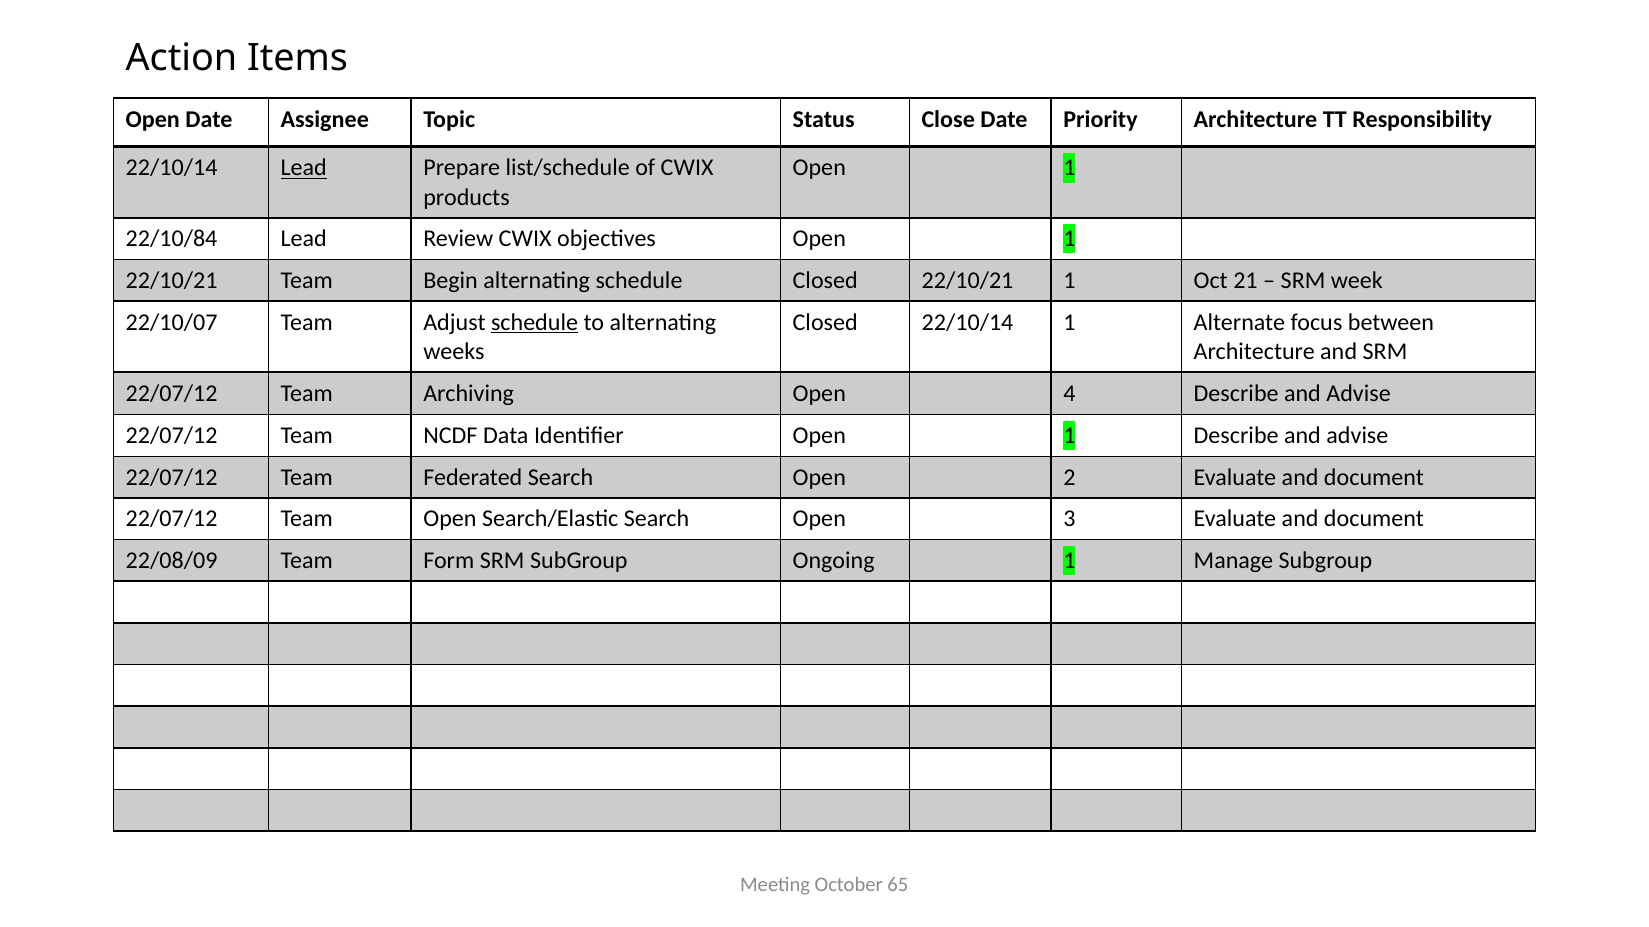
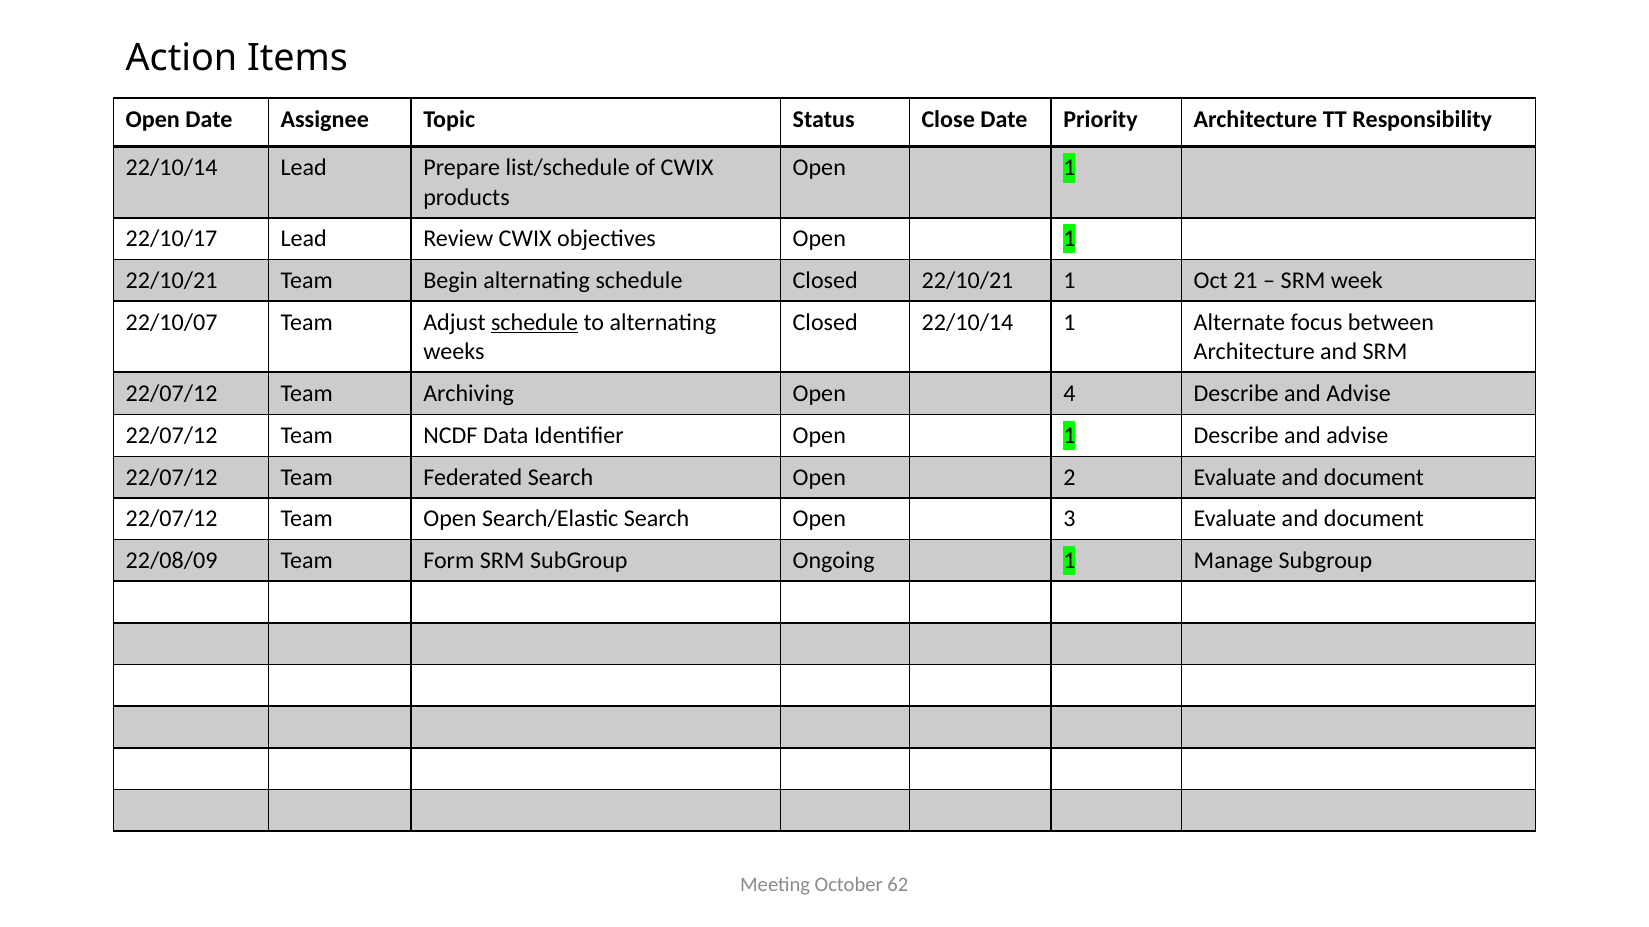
Lead at (304, 168) underline: present -> none
22/10/84: 22/10/84 -> 22/10/17
65: 65 -> 62
